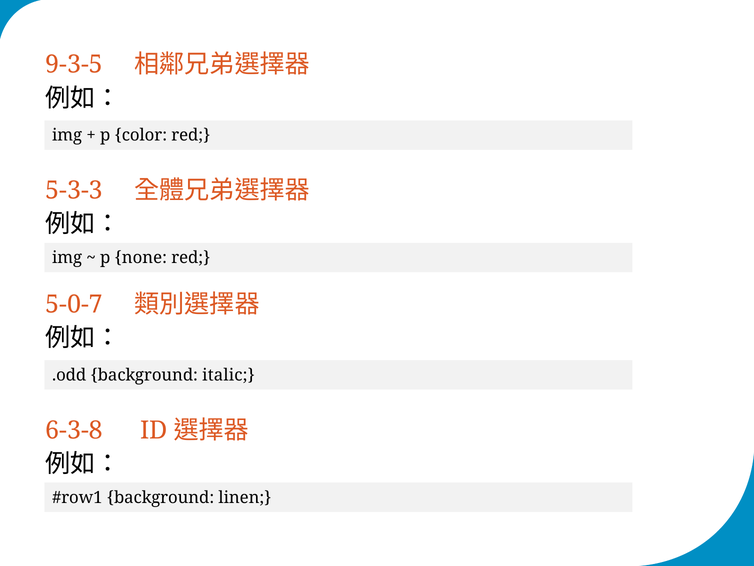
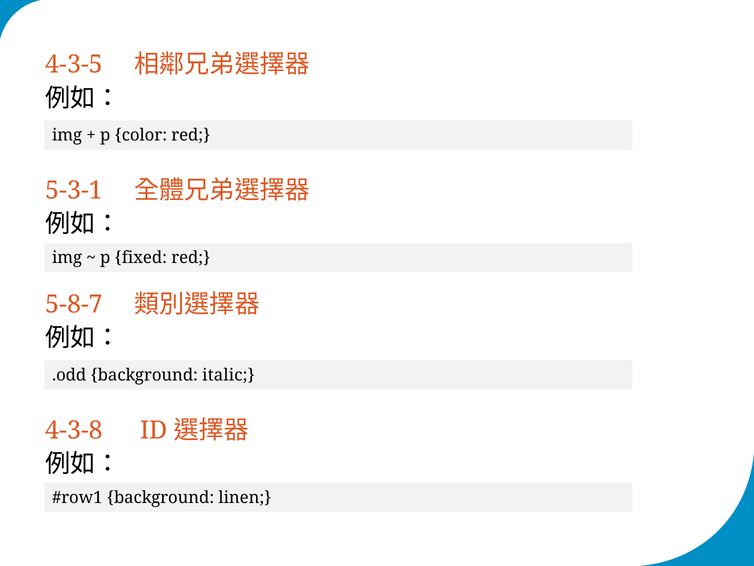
9-3-5: 9-3-5 -> 4-3-5
5-3-3: 5-3-3 -> 5-3-1
none: none -> fixed
5-0-7: 5-0-7 -> 5-8-7
6-3-8: 6-3-8 -> 4-3-8
